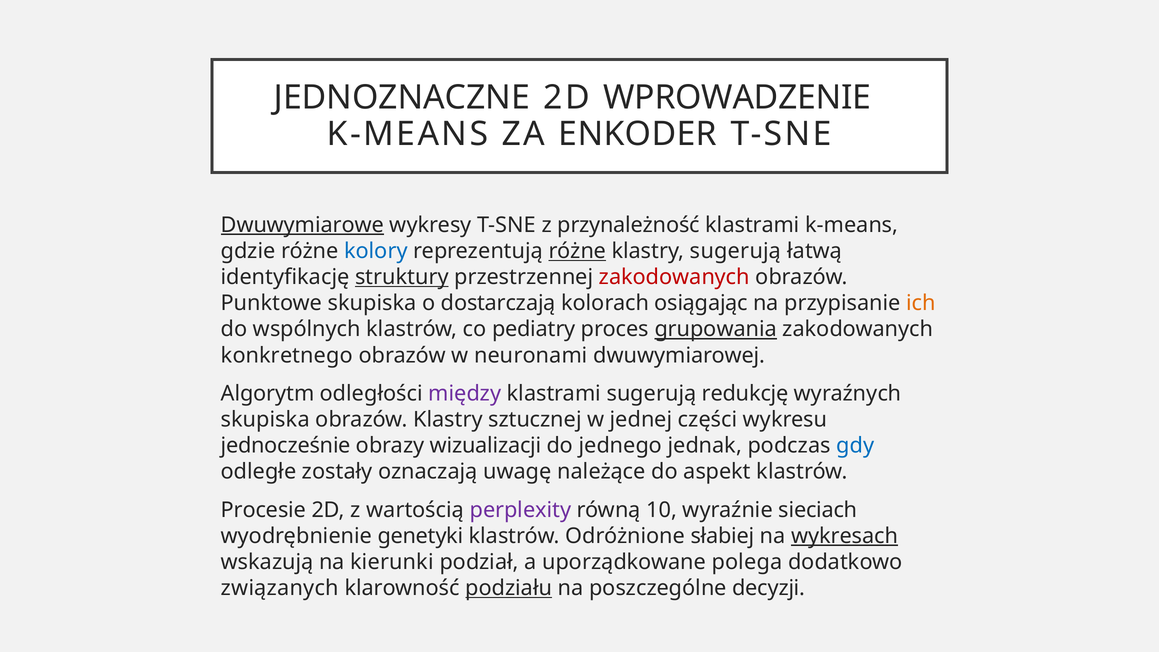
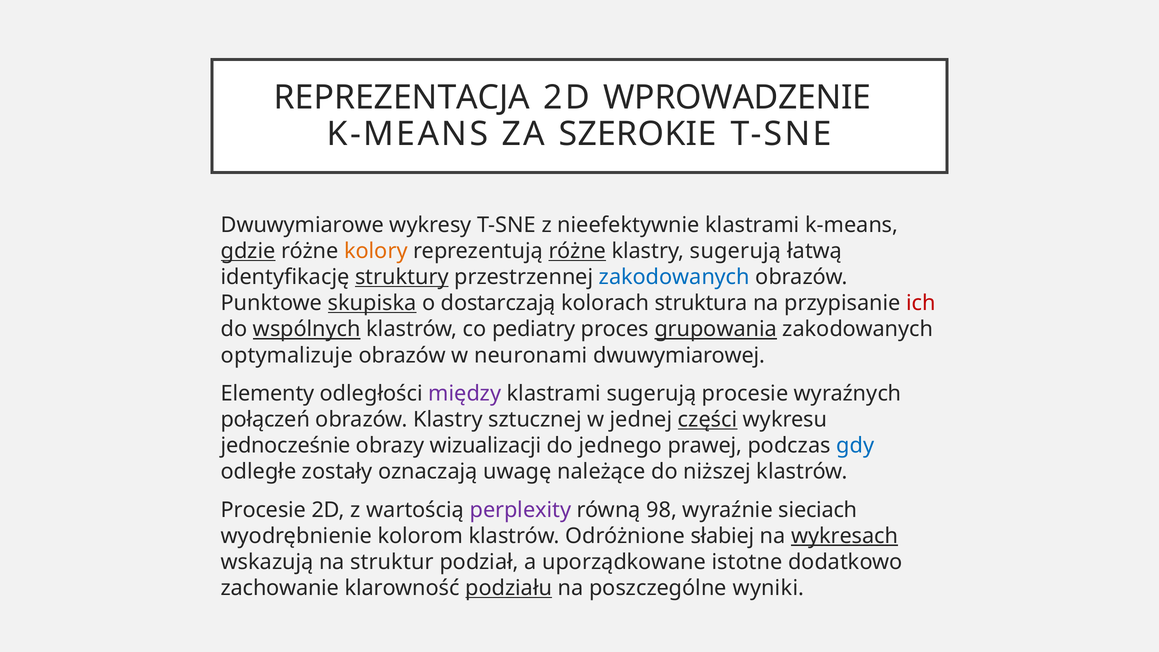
JEDNOZNACZNE: JEDNOZNACZNE -> REPREZENTACJA
ENKODER: ENKODER -> SZEROKIE
Dwuwymiarowe underline: present -> none
przynależność: przynależność -> nieefektywnie
gdzie underline: none -> present
kolory colour: blue -> orange
zakodowanych at (674, 277) colour: red -> blue
skupiska at (372, 303) underline: none -> present
osiągając: osiągając -> struktura
ich colour: orange -> red
wspólnych underline: none -> present
konkretnego: konkretnego -> optymalizuje
Algorytm: Algorytm -> Elementy
sugerują redukcję: redukcję -> procesie
skupiska at (265, 420): skupiska -> połączeń
części underline: none -> present
jednak: jednak -> prawej
aspekt: aspekt -> niższej
10: 10 -> 98
genetyki: genetyki -> kolorom
kierunki: kierunki -> struktur
polega: polega -> istotne
związanych: związanych -> zachowanie
decyzji: decyzji -> wyniki
